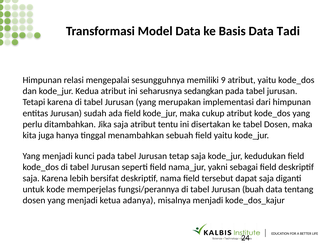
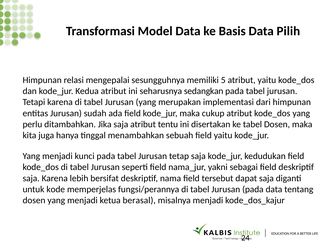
Tadi: Tadi -> Pilih
9: 9 -> 5
Jurusan buah: buah -> pada
adanya: adanya -> berasal
